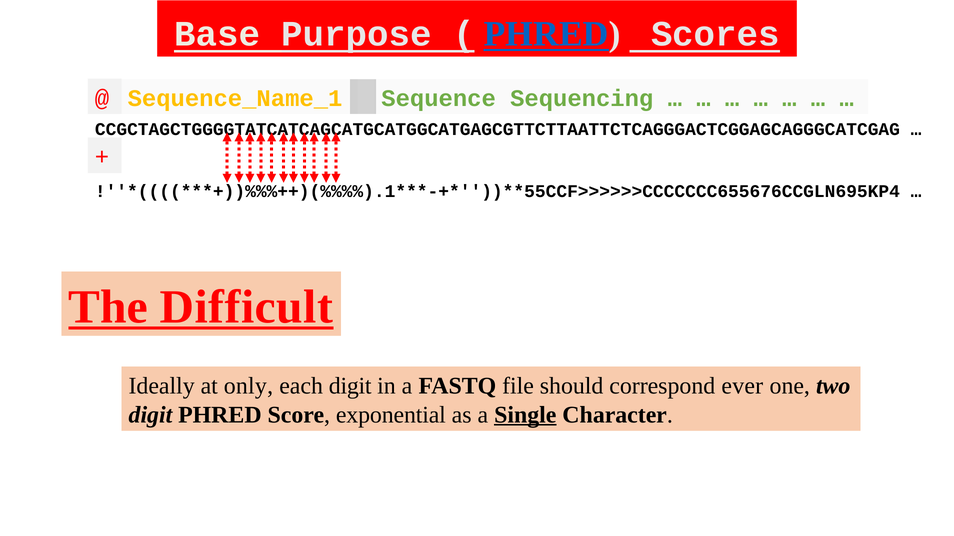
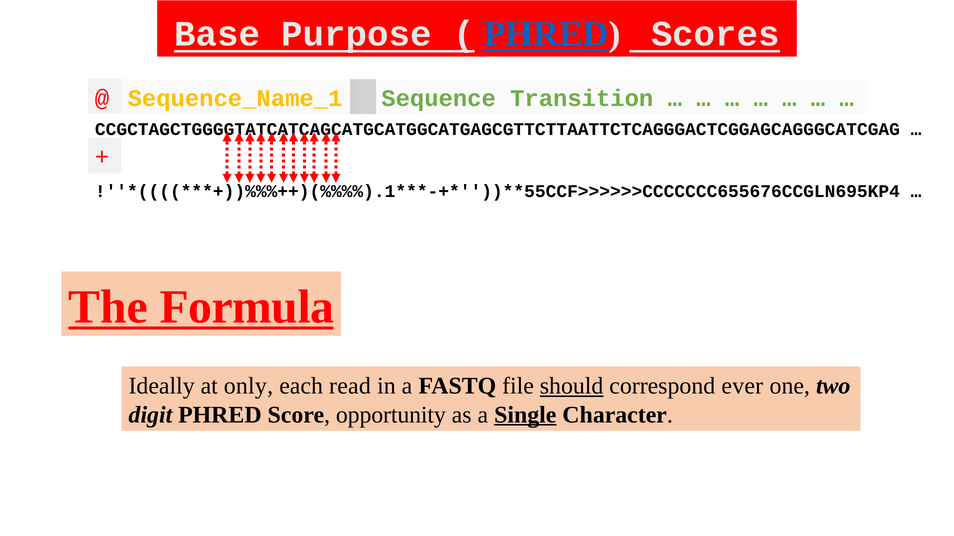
Sequencing: Sequencing -> Transition
Difficult: Difficult -> Formula
each digit: digit -> read
should underline: none -> present
exponential: exponential -> opportunity
